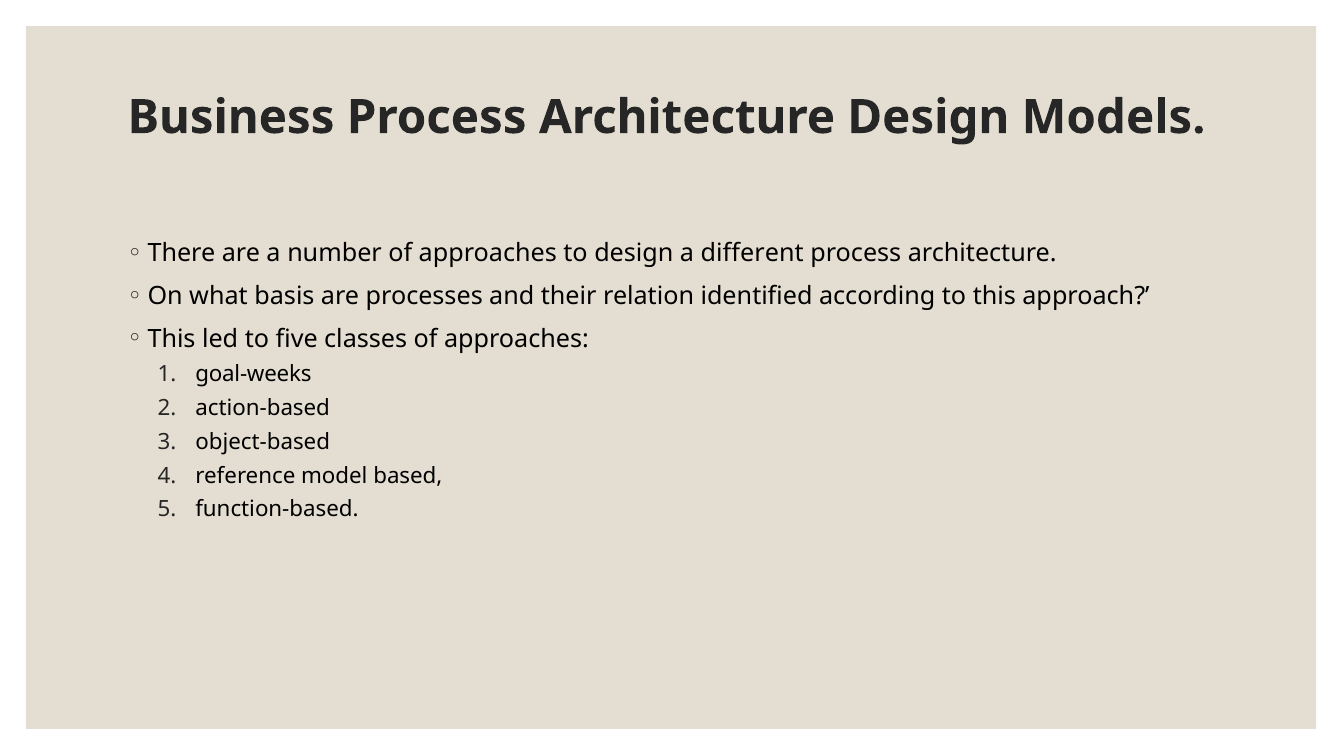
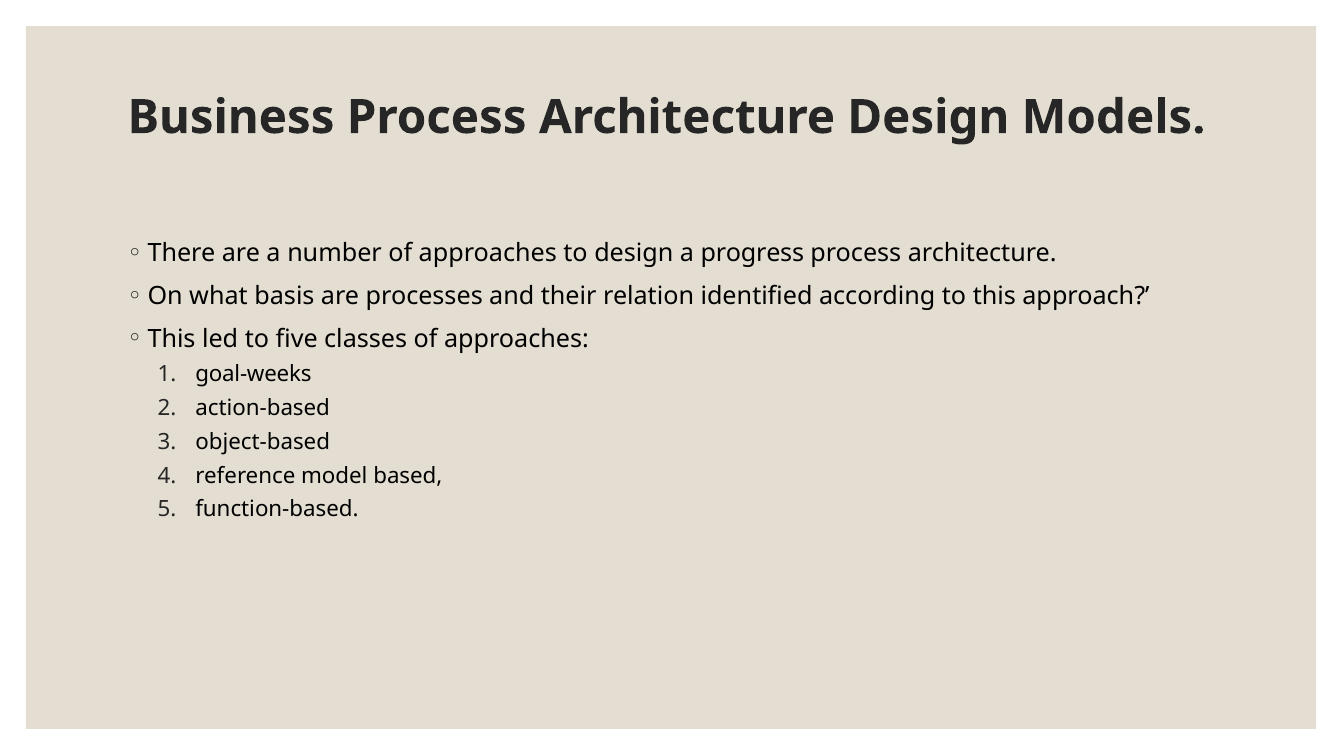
different: different -> progress
